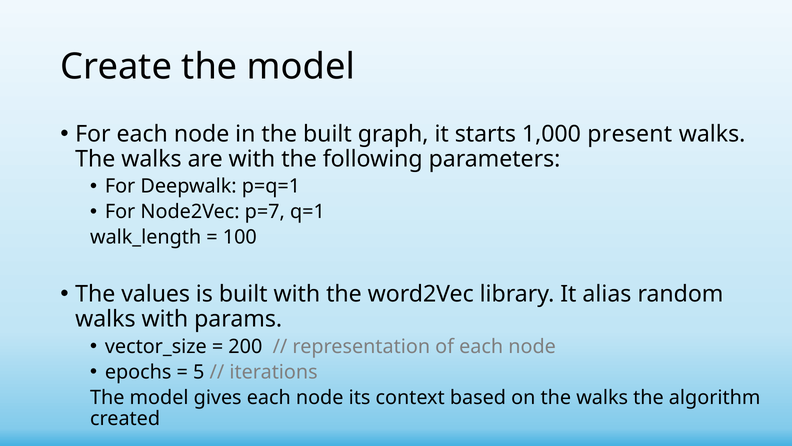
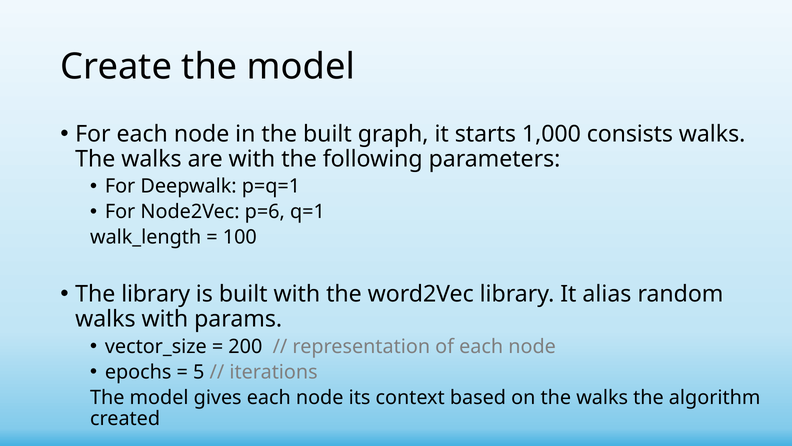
present: present -> consists
p=7: p=7 -> p=6
The values: values -> library
